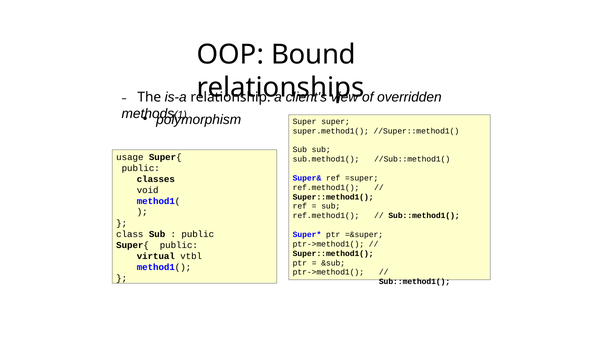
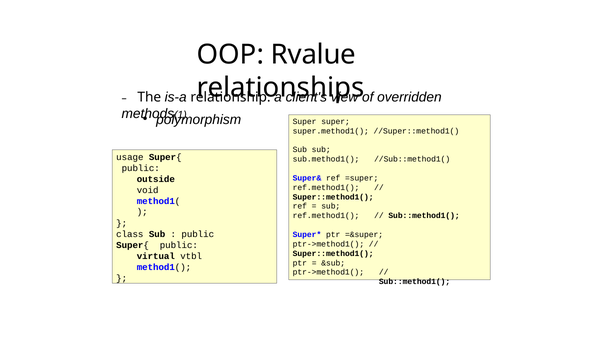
Bound: Bound -> Rvalue
classes: classes -> outside
